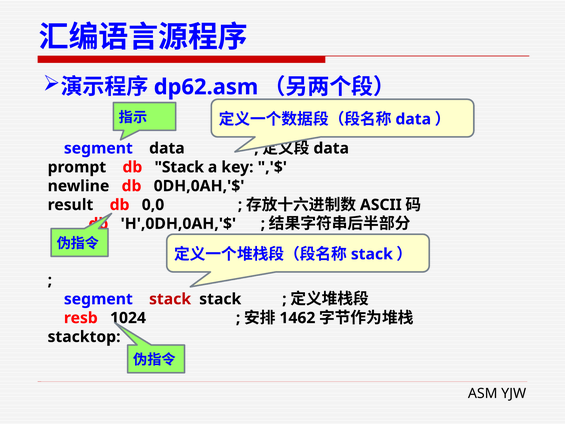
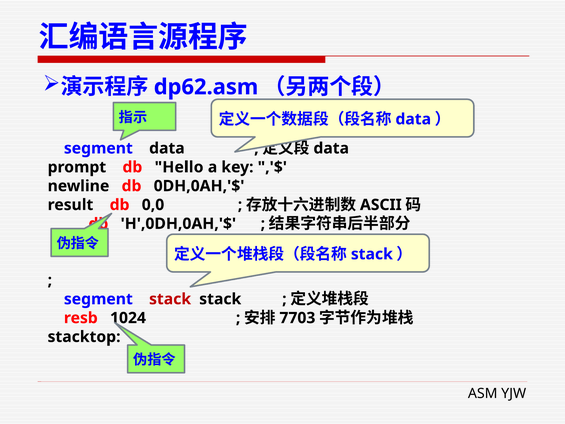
db Stack: Stack -> Hello
1462: 1462 -> 7703
